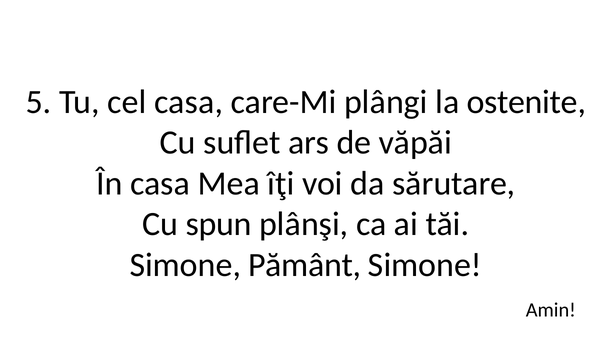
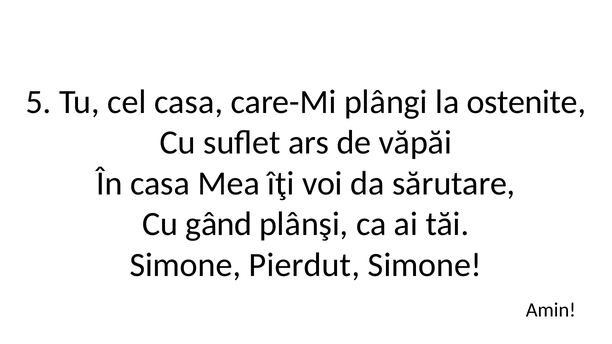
spun: spun -> gând
Pământ: Pământ -> Pierdut
